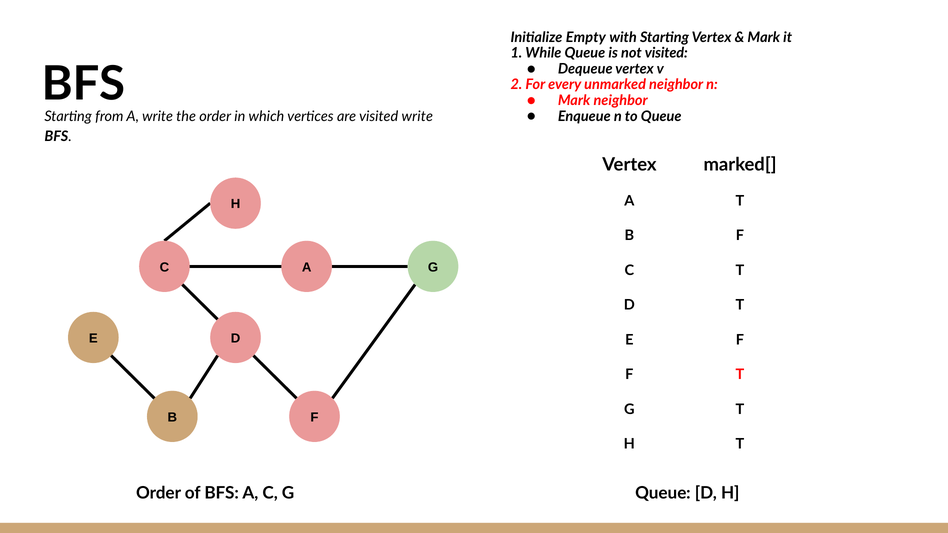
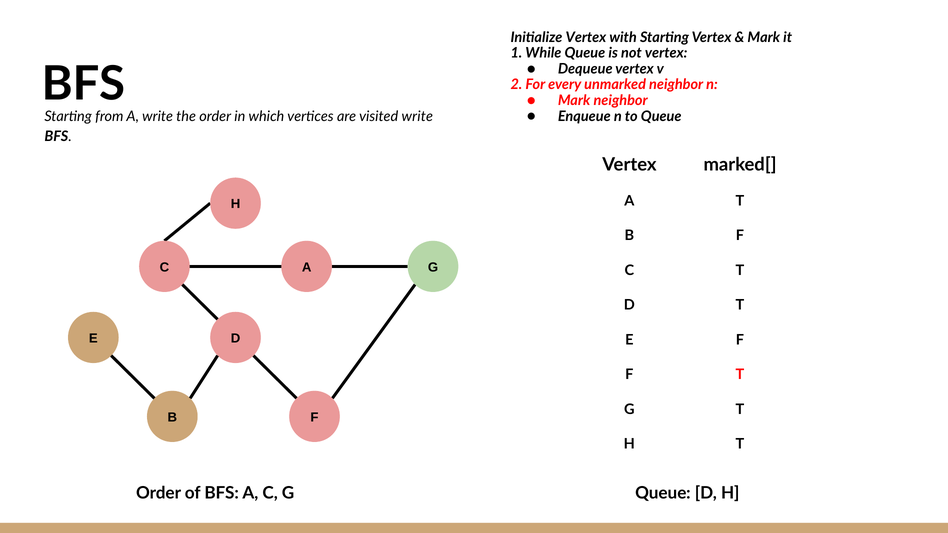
Initialize Empty: Empty -> Vertex
not visited: visited -> vertex
